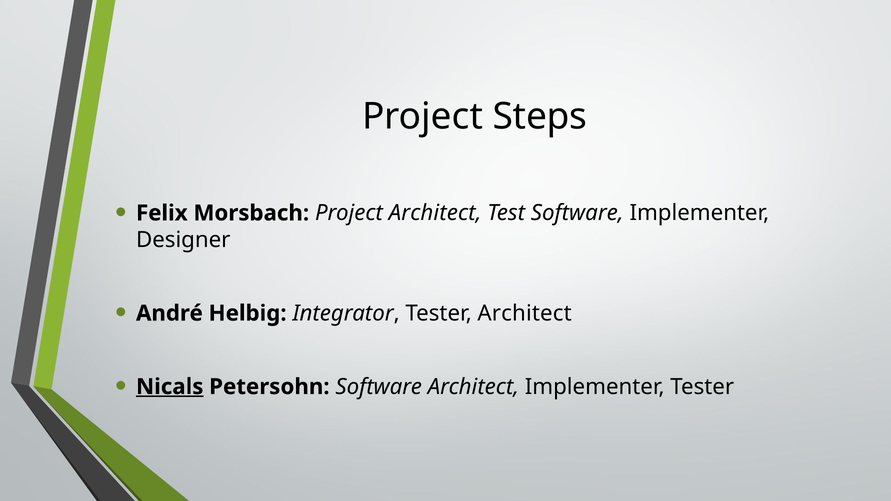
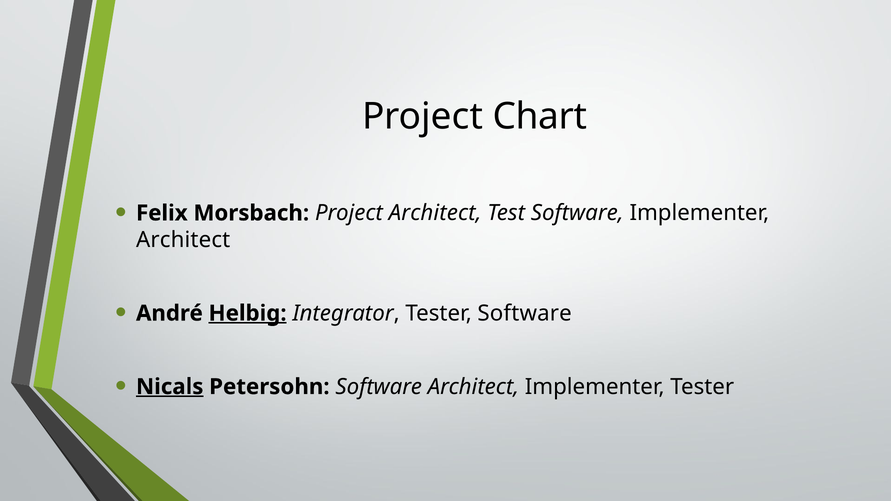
Steps: Steps -> Chart
Designer at (183, 240): Designer -> Architect
Helbig underline: none -> present
Tester Architect: Architect -> Software
